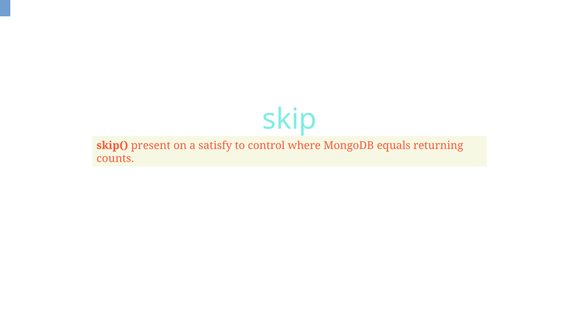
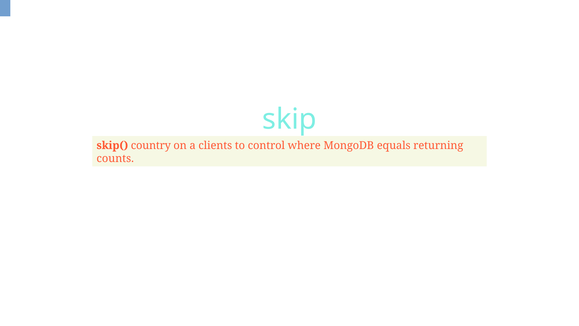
present: present -> country
satisfy: satisfy -> clients
